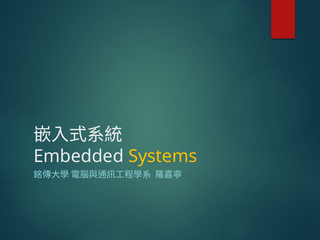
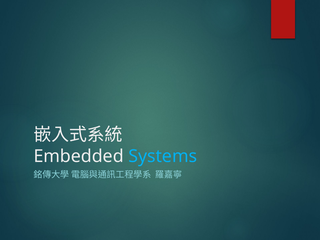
Systems colour: yellow -> light blue
